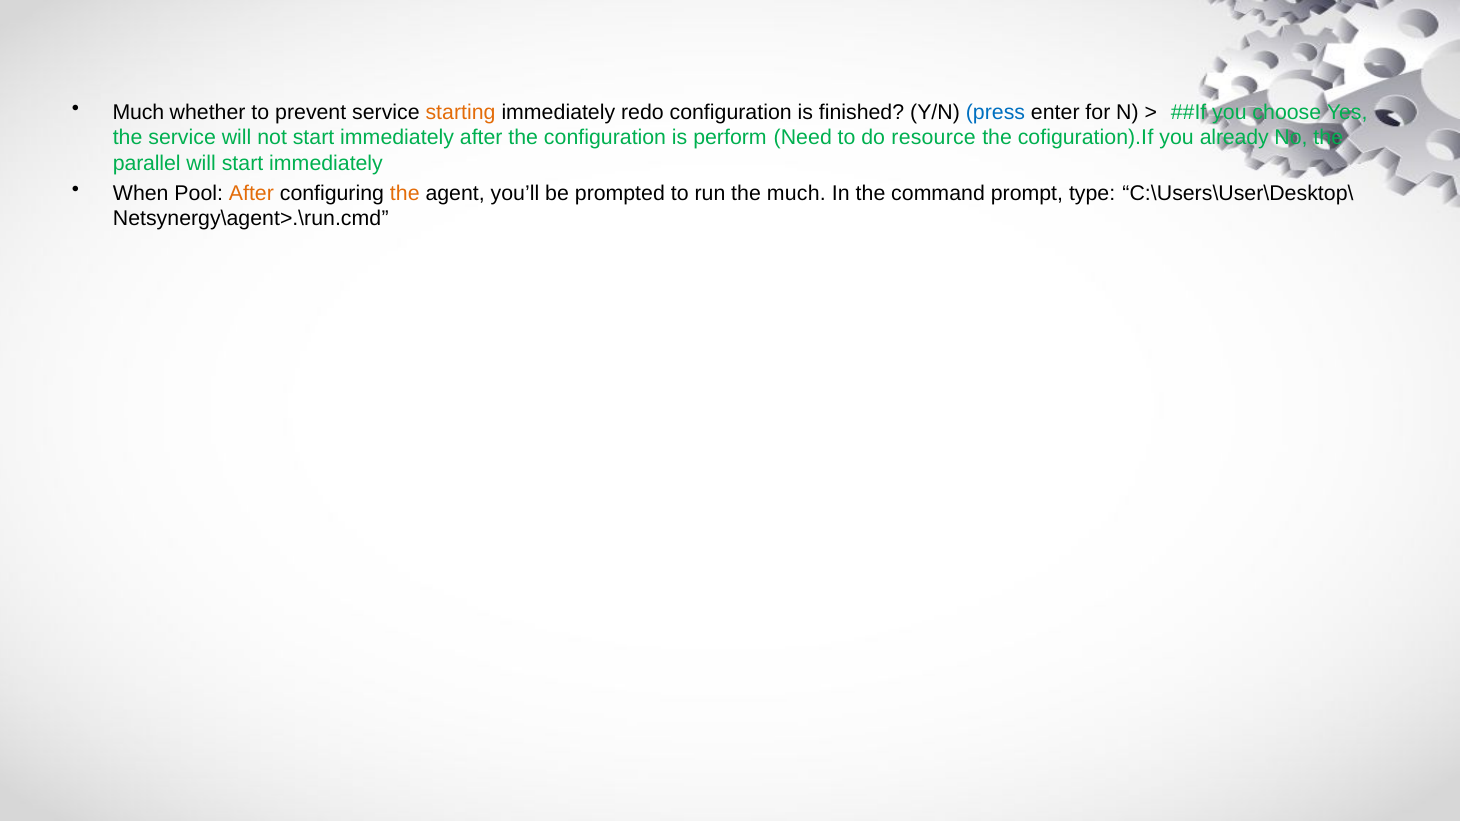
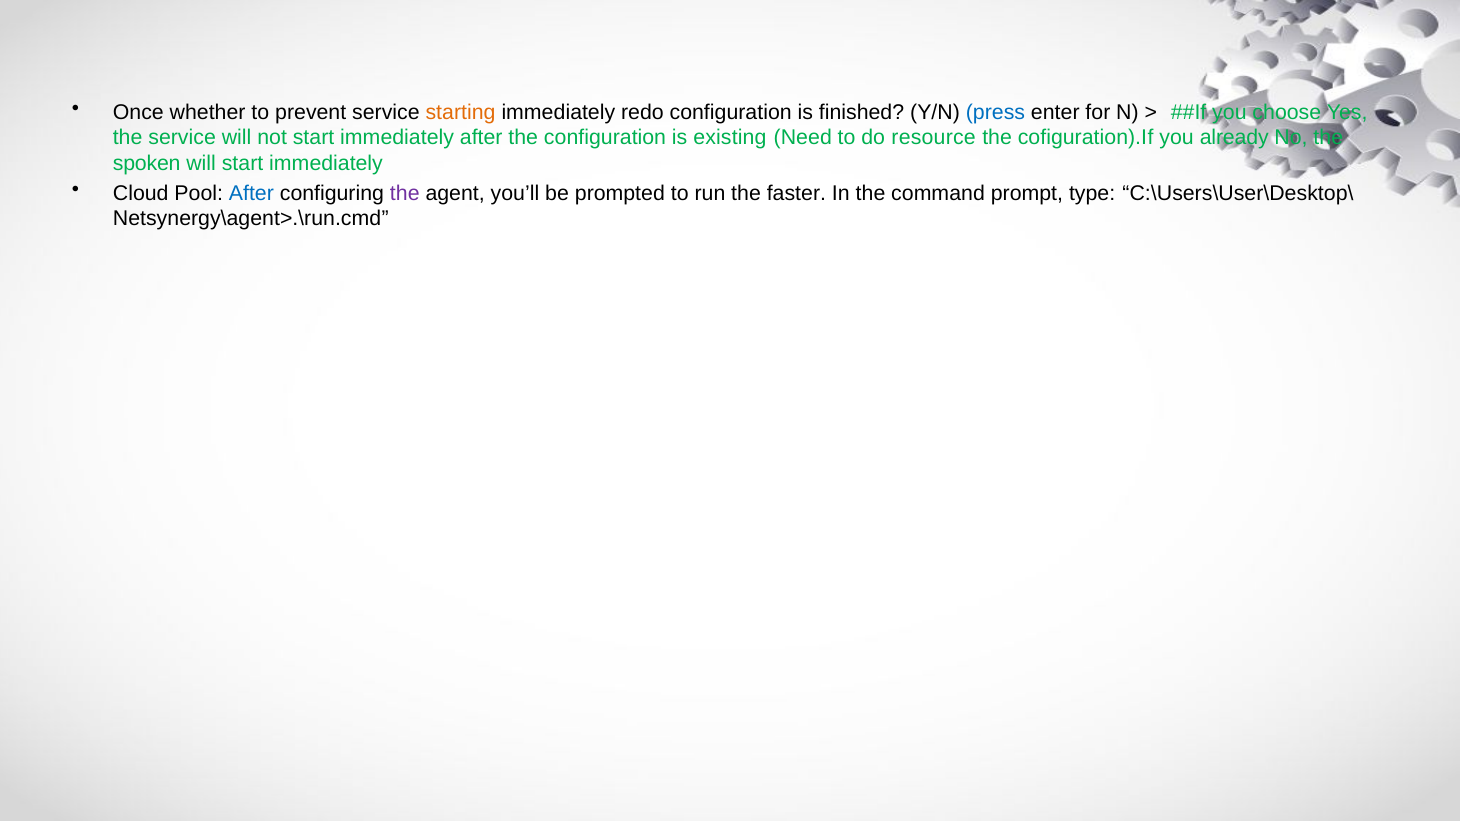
Much at (138, 112): Much -> Once
perform: perform -> existing
parallel: parallel -> spoken
When: When -> Cloud
After at (251, 193) colour: orange -> blue
the at (405, 193) colour: orange -> purple
the much: much -> faster
